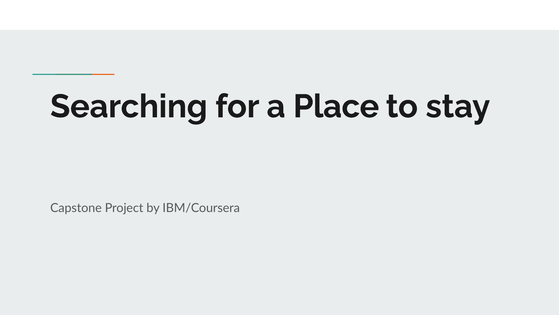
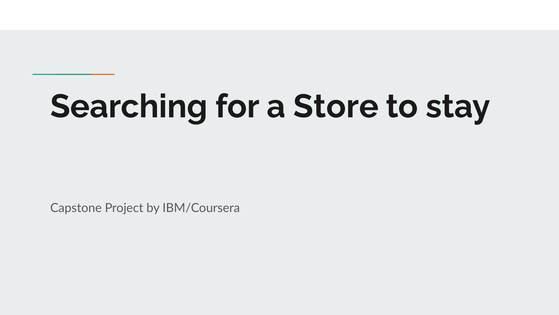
Place: Place -> Store
